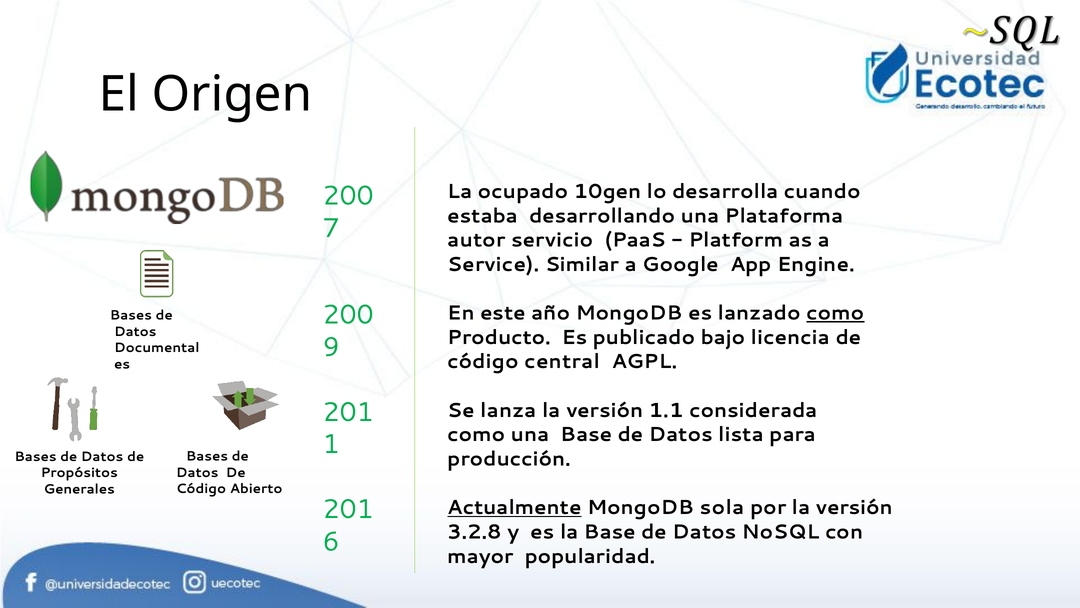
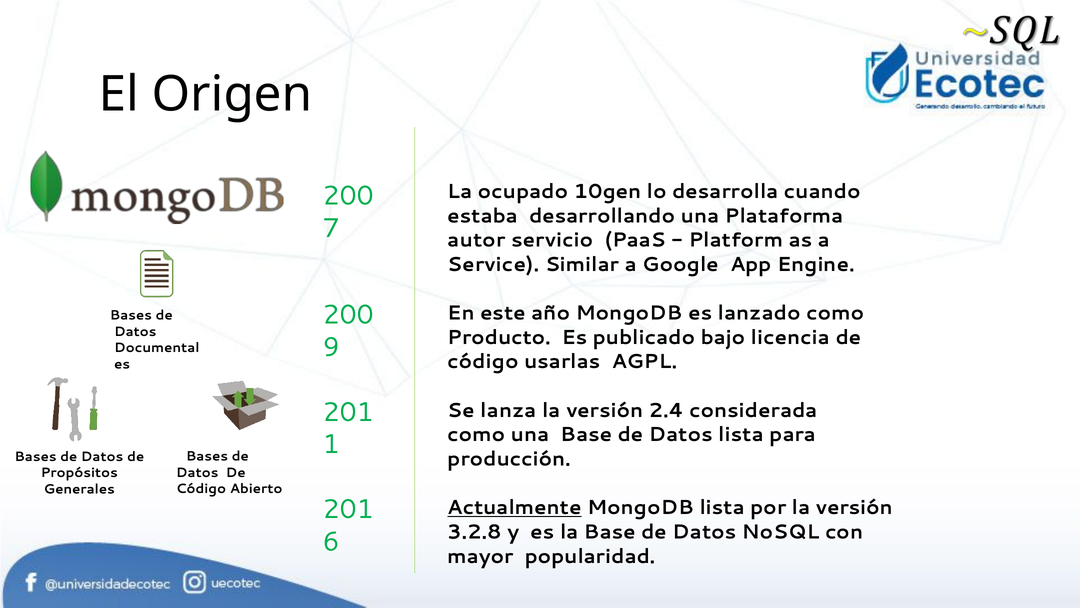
como at (835, 313) underline: present -> none
central: central -> usarlas
1.1: 1.1 -> 2.4
MongoDB sola: sola -> lista
